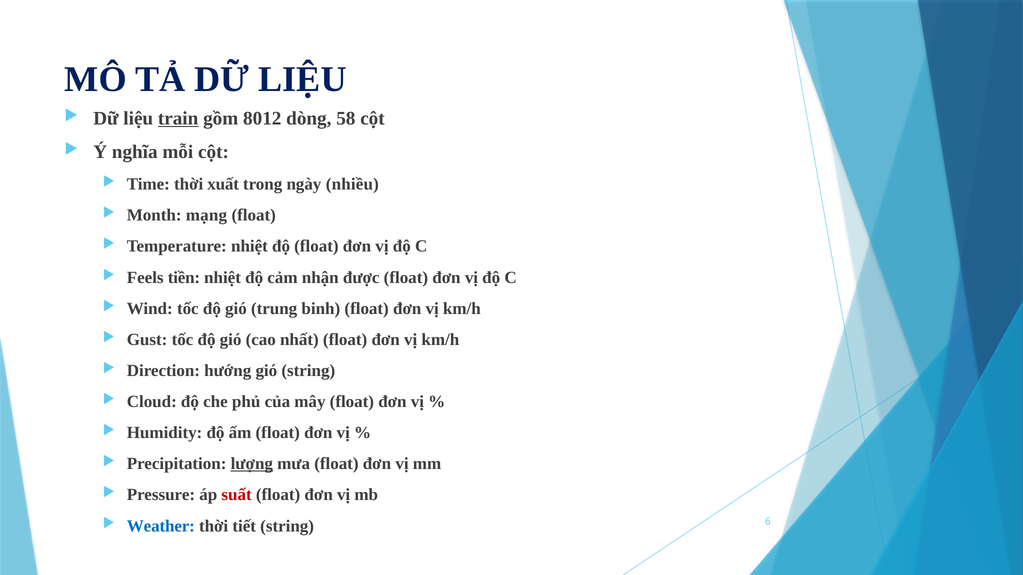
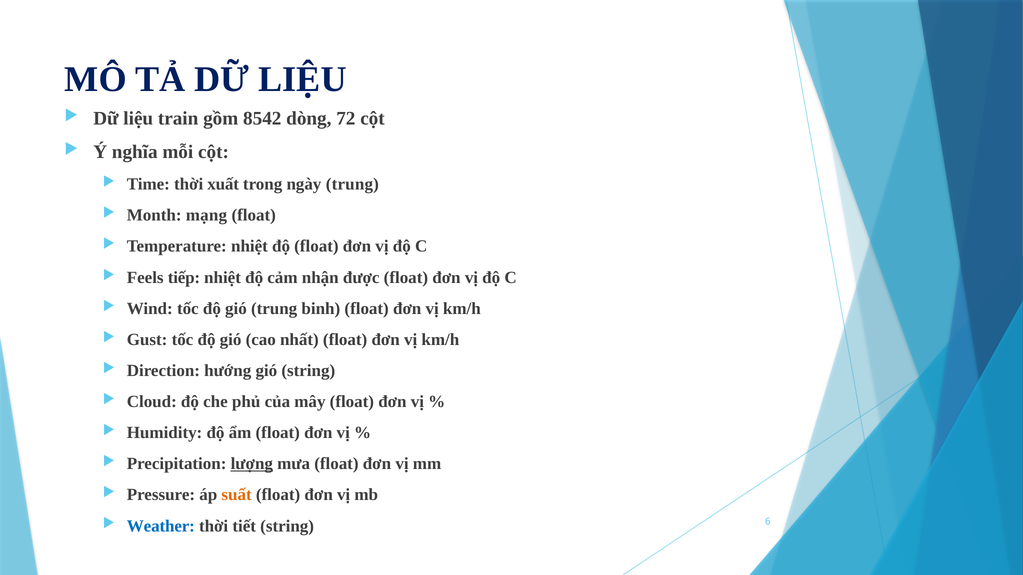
train underline: present -> none
8012: 8012 -> 8542
58: 58 -> 72
ngày nhiều: nhiều -> trung
tiền: tiền -> tiếp
suất colour: red -> orange
